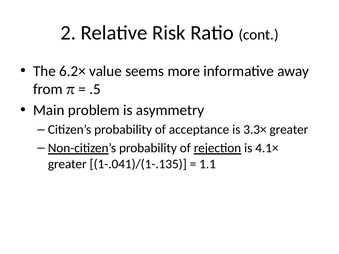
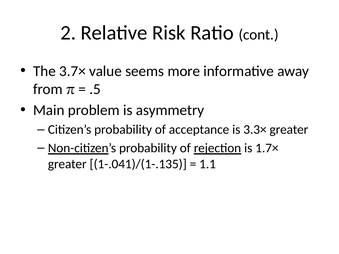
6.2×: 6.2× -> 3.7×
4.1×: 4.1× -> 1.7×
